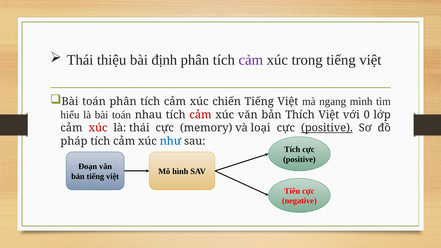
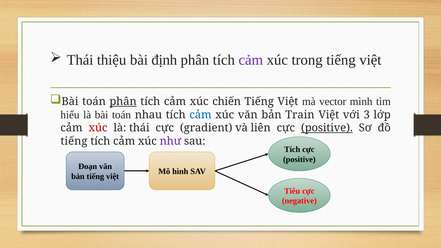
phân at (123, 102) underline: none -> present
ngang: ngang -> vector
cảm at (200, 115) colour: red -> blue
Thích: Thích -> Train
0: 0 -> 3
memory: memory -> gradient
loại: loại -> liên
pháp at (74, 141): pháp -> tiếng
như colour: blue -> purple
